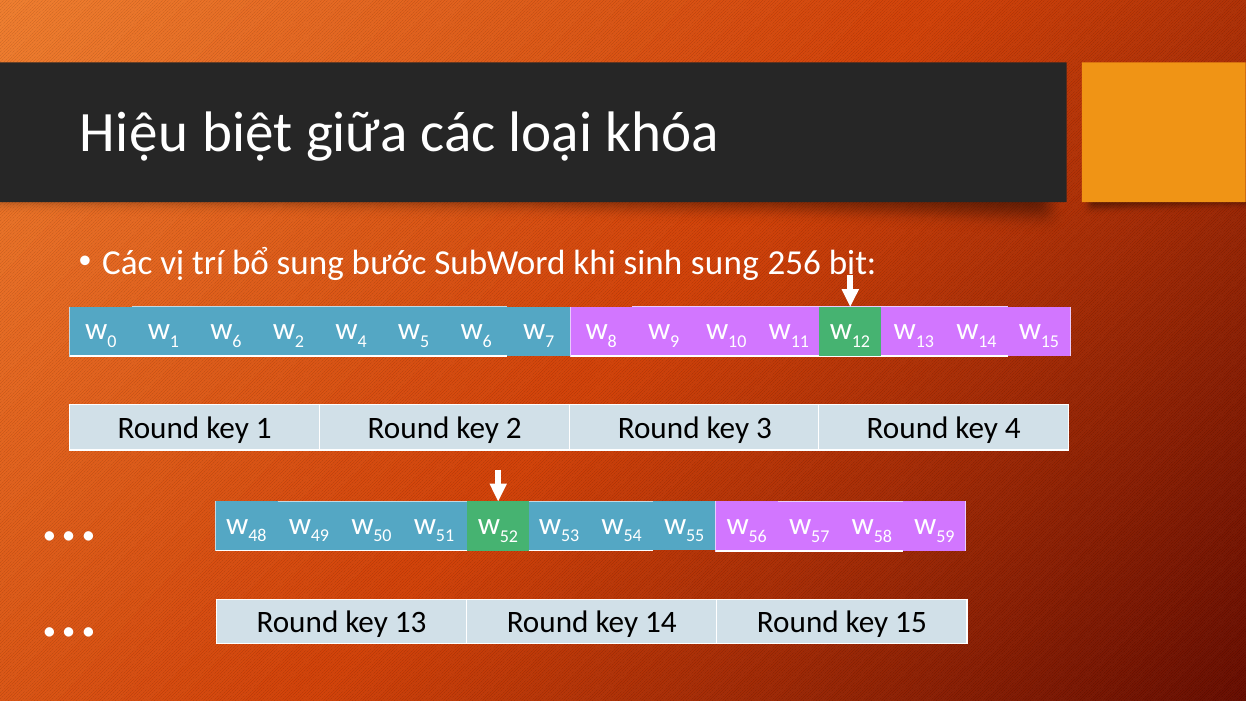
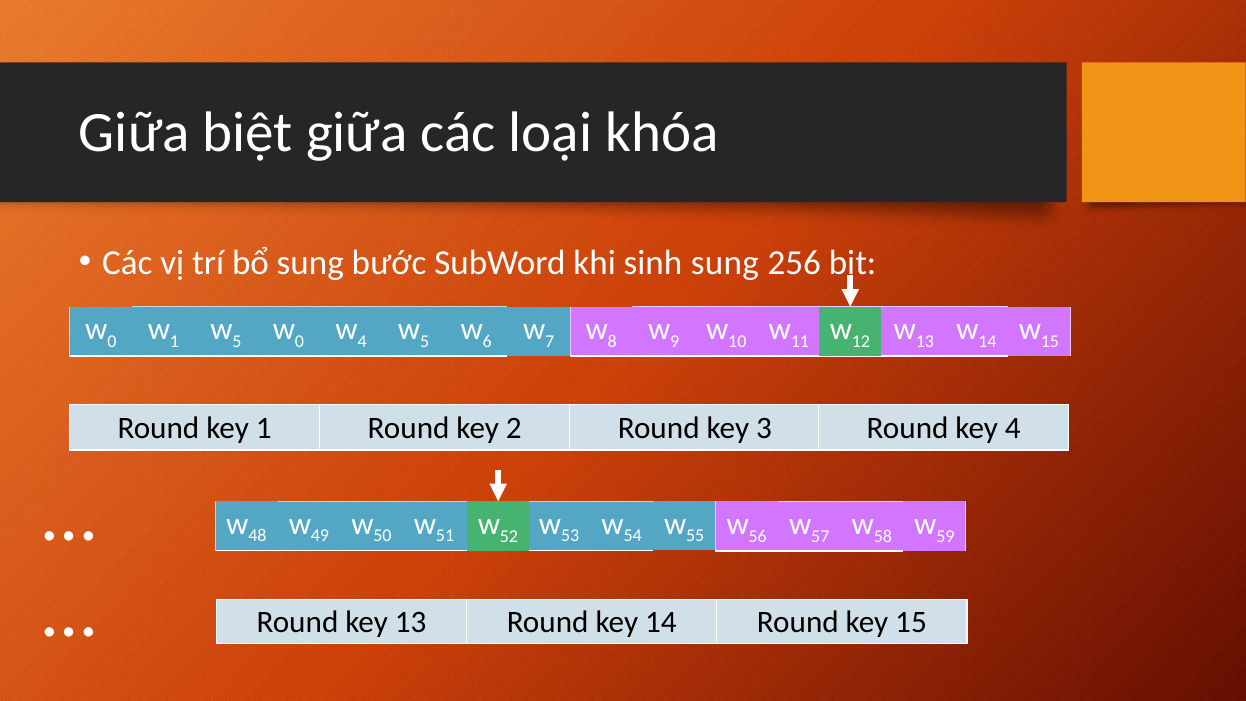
Hiệu at (134, 132): Hiệu -> Giữa
6 at (237, 341): 6 -> 5
2 at (300, 341): 2 -> 0
